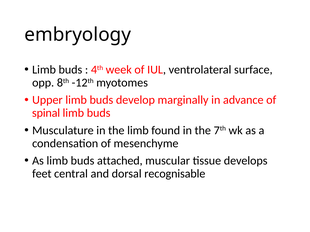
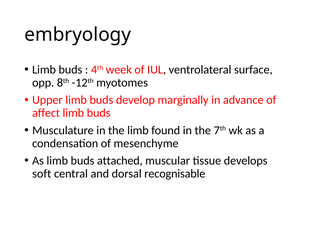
spinal: spinal -> affect
feet: feet -> soft
